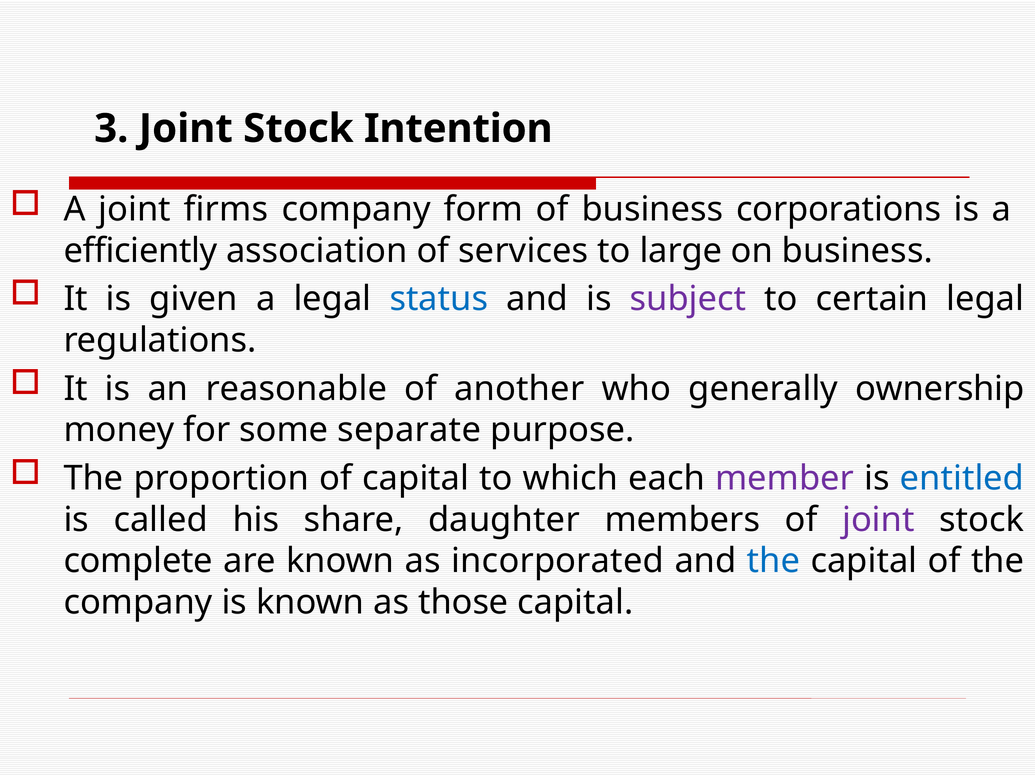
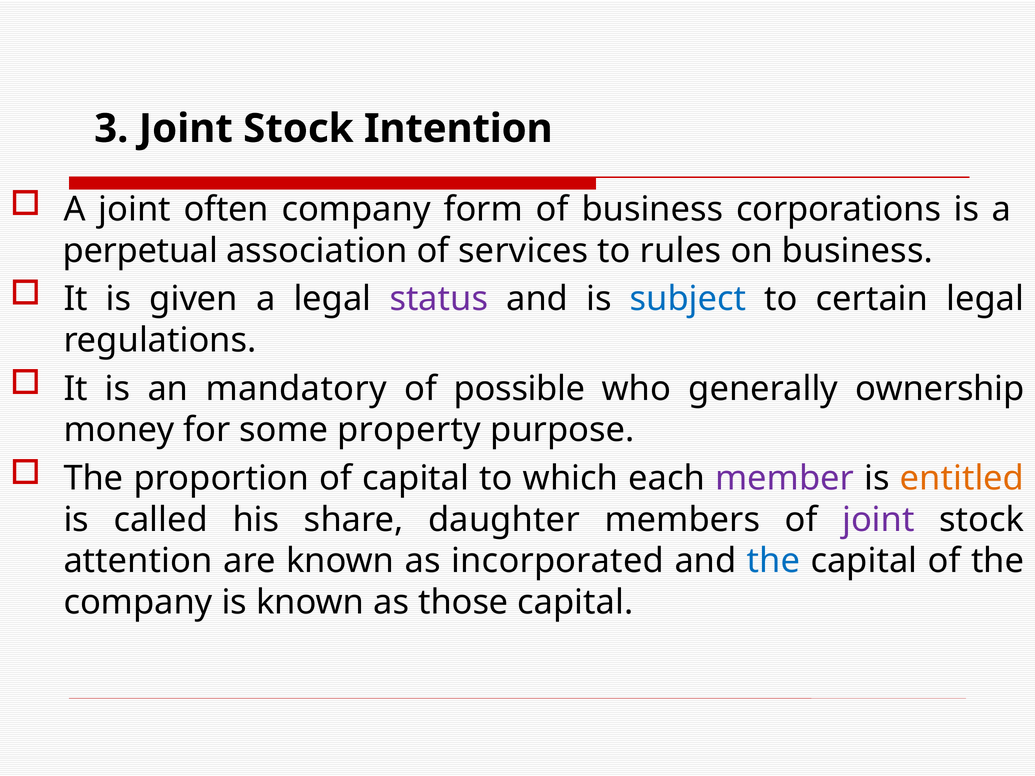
firms: firms -> often
efficiently: efficiently -> perpetual
large: large -> rules
status colour: blue -> purple
subject colour: purple -> blue
reasonable: reasonable -> mandatory
another: another -> possible
separate: separate -> property
entitled colour: blue -> orange
complete: complete -> attention
